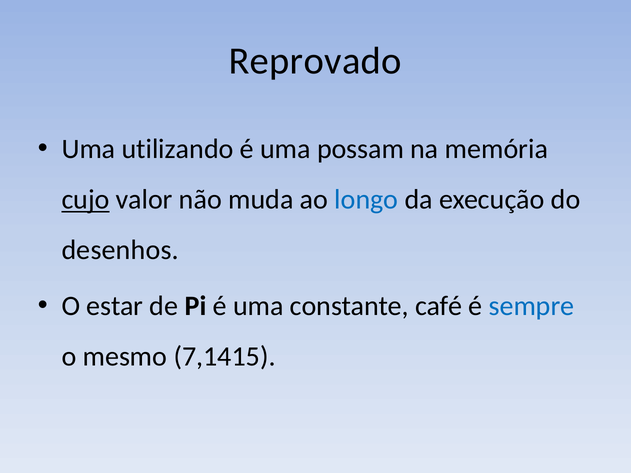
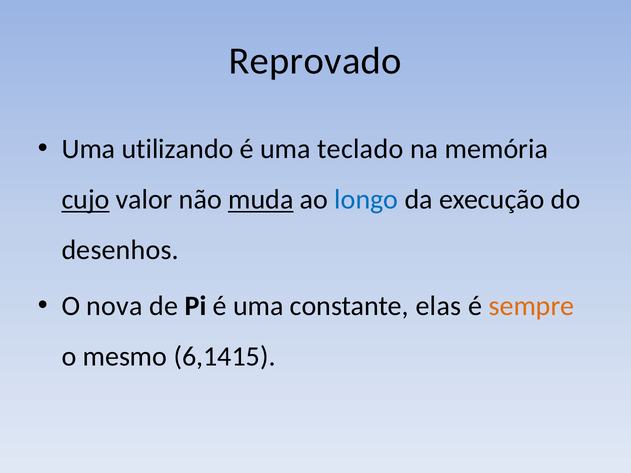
possam: possam -> teclado
muda underline: none -> present
estar: estar -> nova
café: café -> elas
sempre colour: blue -> orange
7,1415: 7,1415 -> 6,1415
